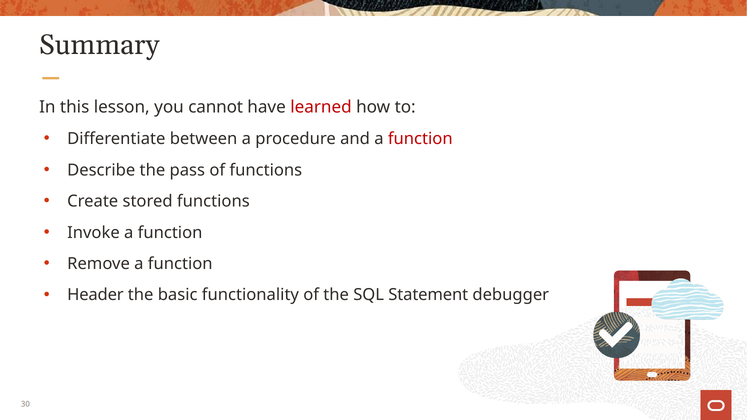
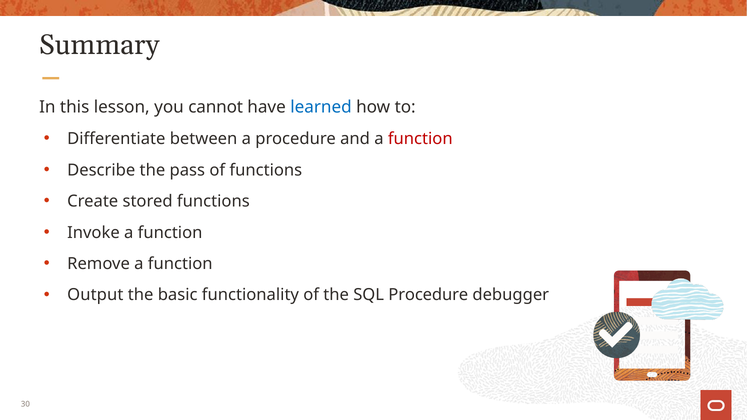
learned colour: red -> blue
Header: Header -> Output
SQL Statement: Statement -> Procedure
